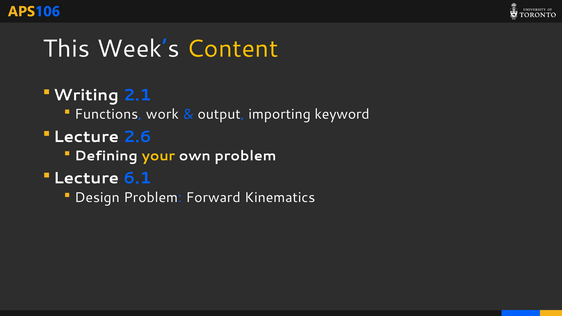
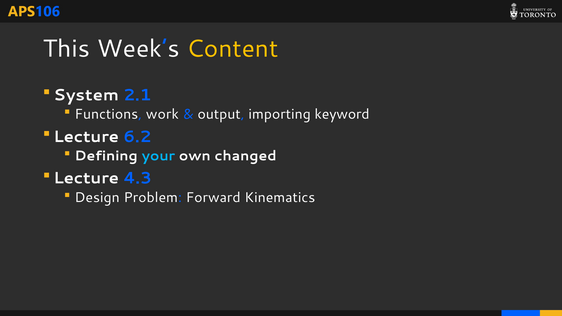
Writing: Writing -> System
2.6: 2.6 -> 6.2
your colour: yellow -> light blue
own problem: problem -> changed
6.1: 6.1 -> 4.3
